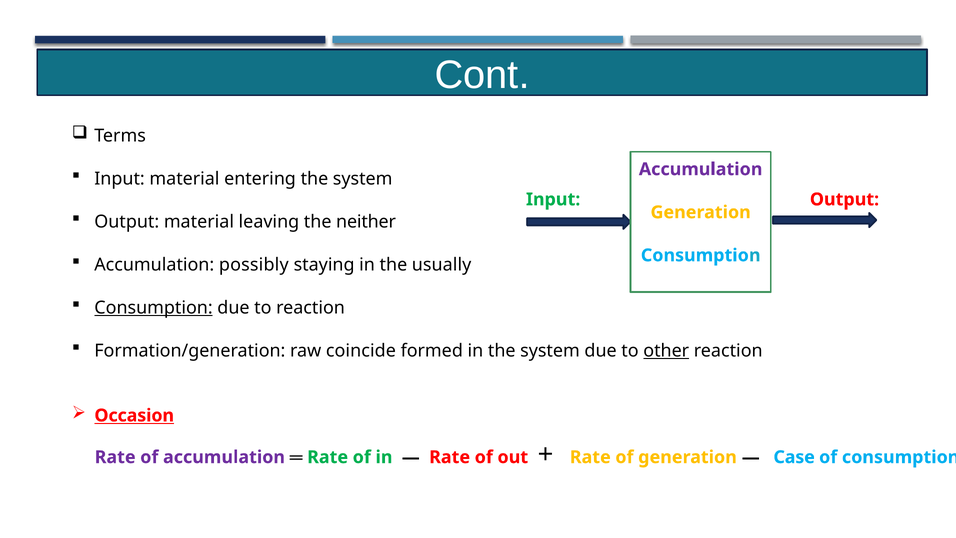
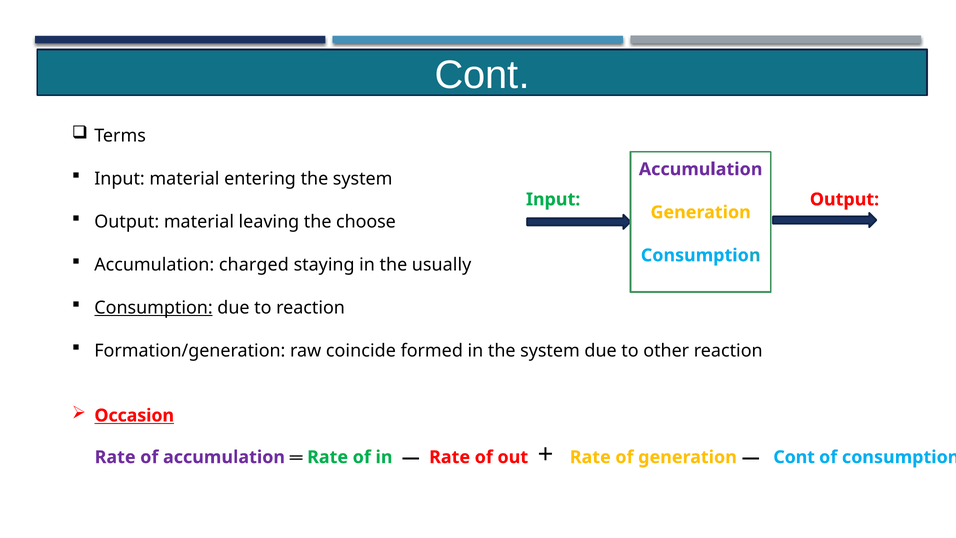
neither: neither -> choose
possibly: possibly -> charged
other underline: present -> none
Case at (794, 457): Case -> Cont
